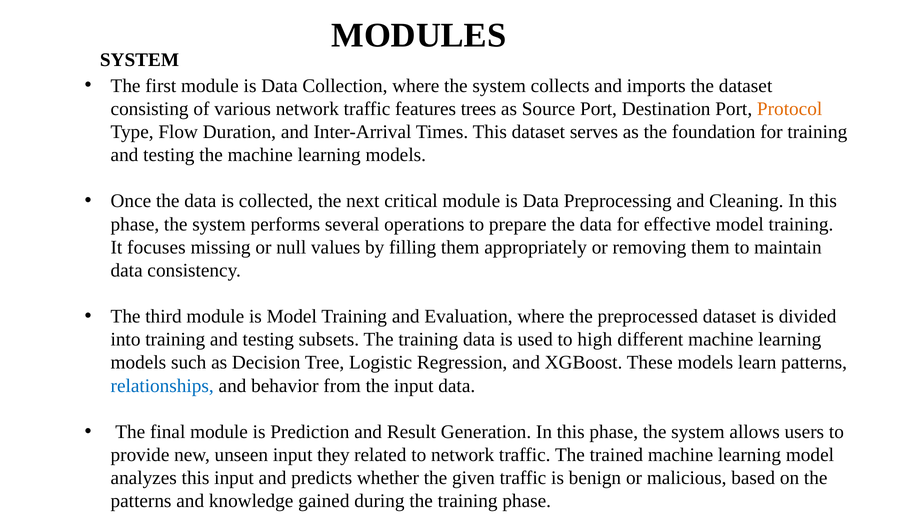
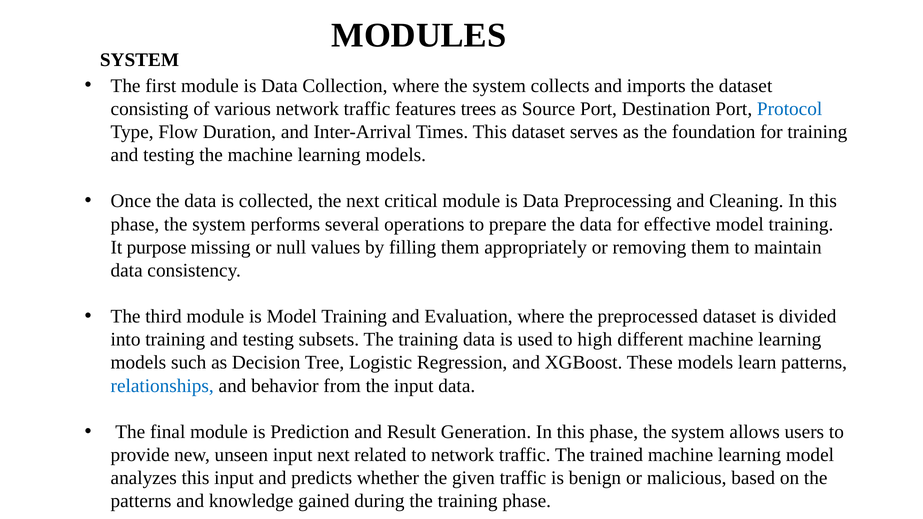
Protocol colour: orange -> blue
focuses: focuses -> purpose
input they: they -> next
